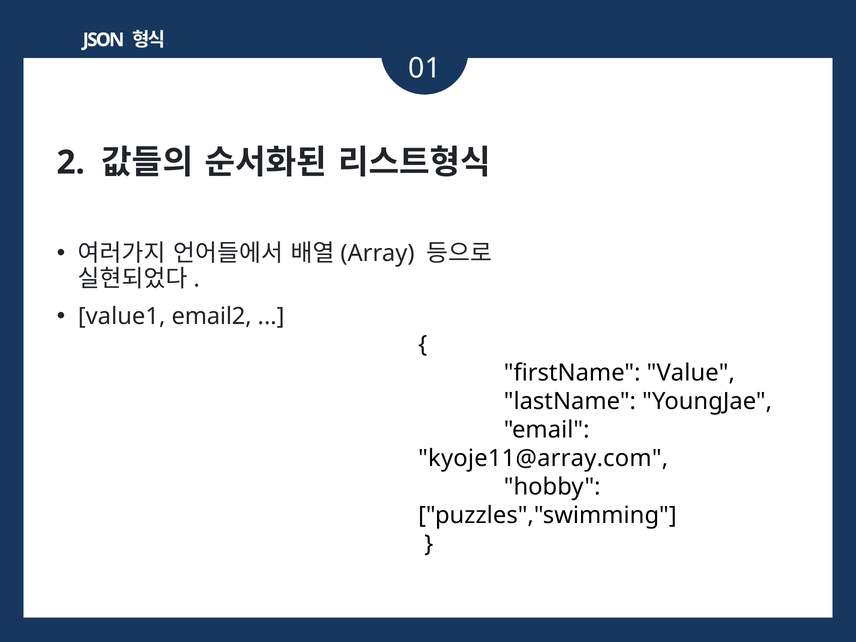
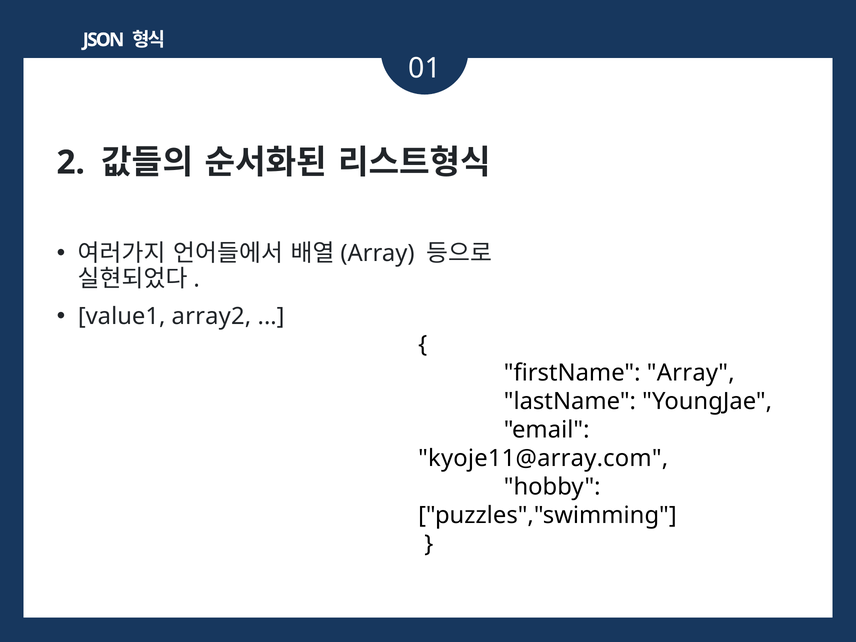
email2: email2 -> array2
firstName Value: Value -> Array
